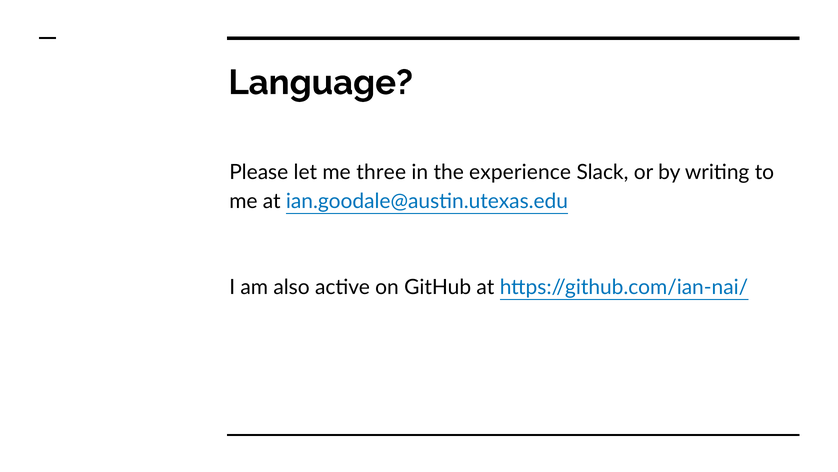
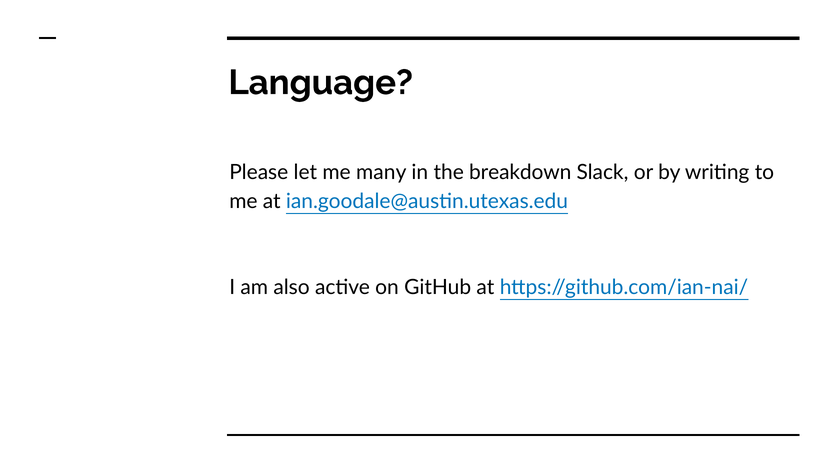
three: three -> many
experience: experience -> breakdown
